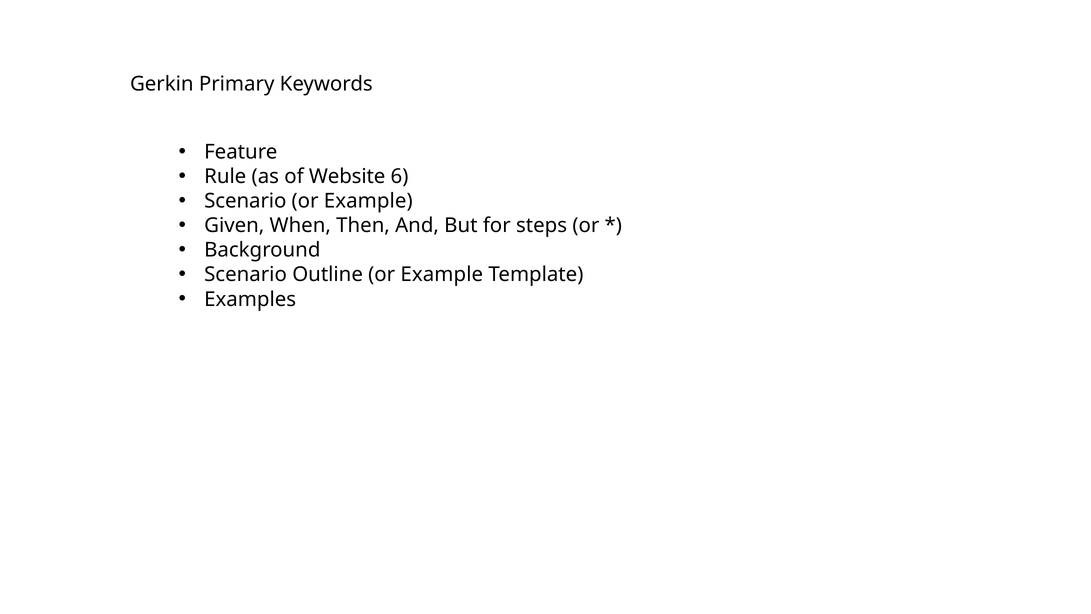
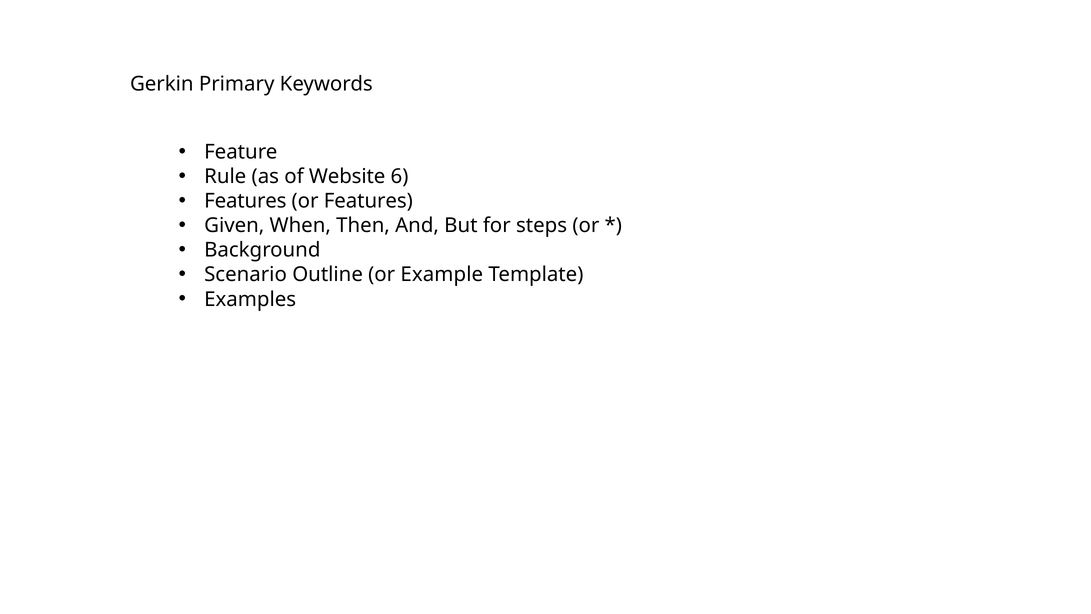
Scenario at (245, 201): Scenario -> Features
Example at (368, 201): Example -> Features
